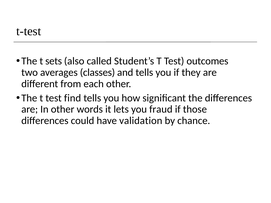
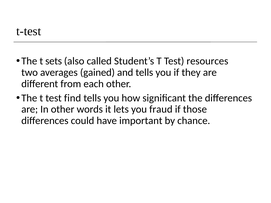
outcomes: outcomes -> resources
classes: classes -> gained
validation: validation -> important
